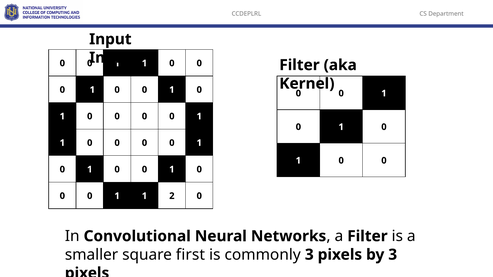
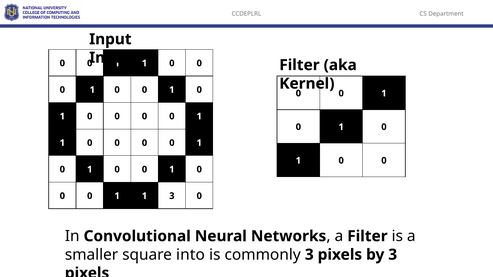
1 2: 2 -> 3
first: first -> into
